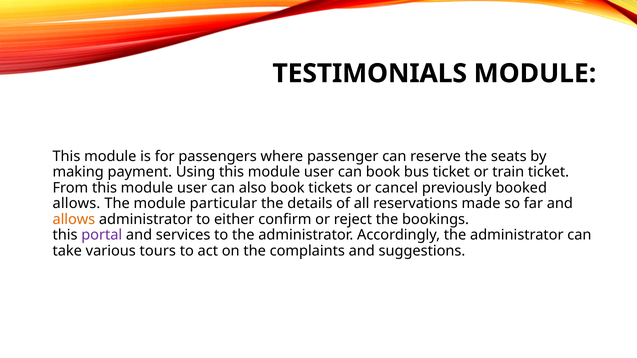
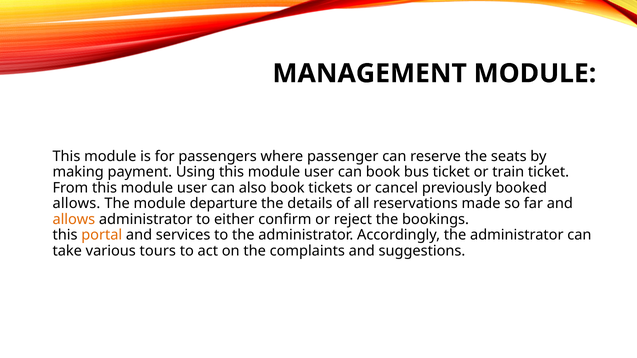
TESTIMONIALS: TESTIMONIALS -> MANAGEMENT
particular: particular -> departure
portal colour: purple -> orange
